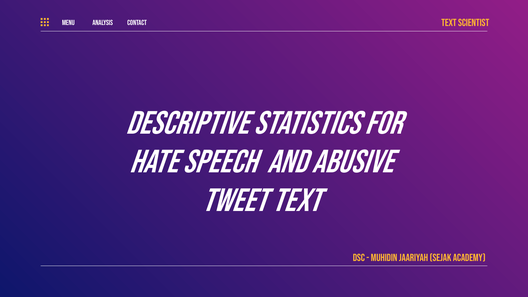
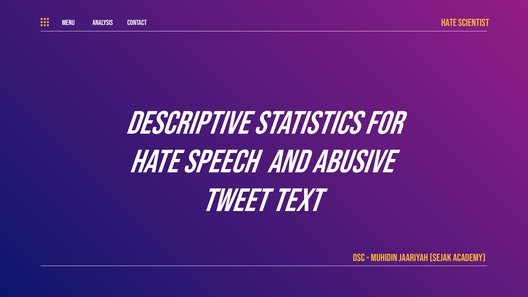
Text at (449, 23): Text -> Hate
